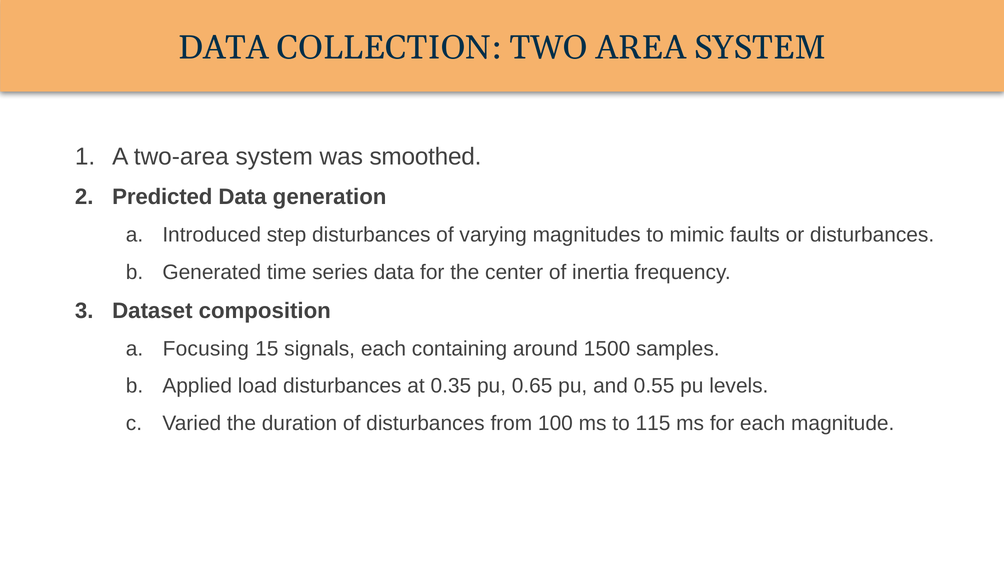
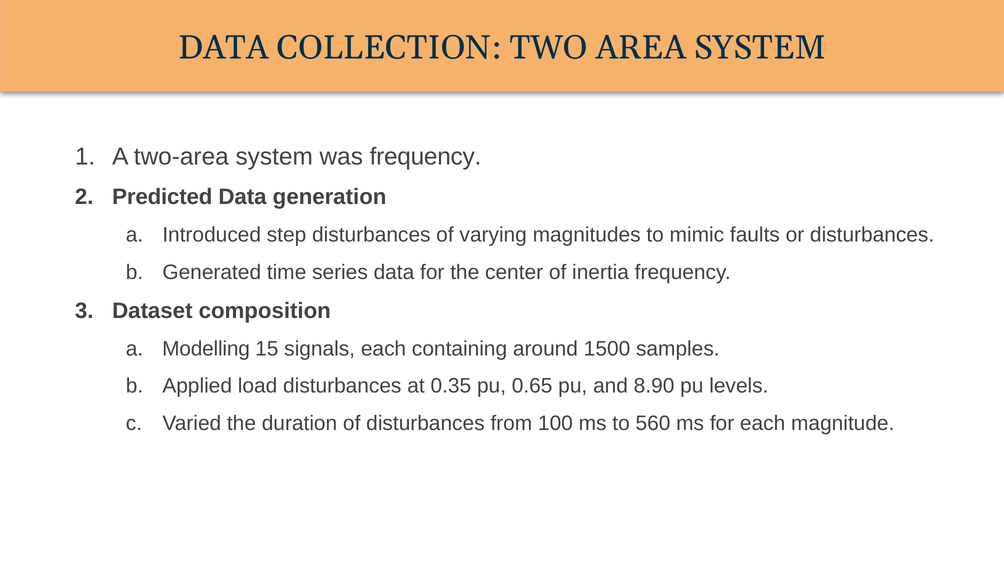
was smoothed: smoothed -> frequency
Focusing: Focusing -> Modelling
0.55: 0.55 -> 8.90
115: 115 -> 560
